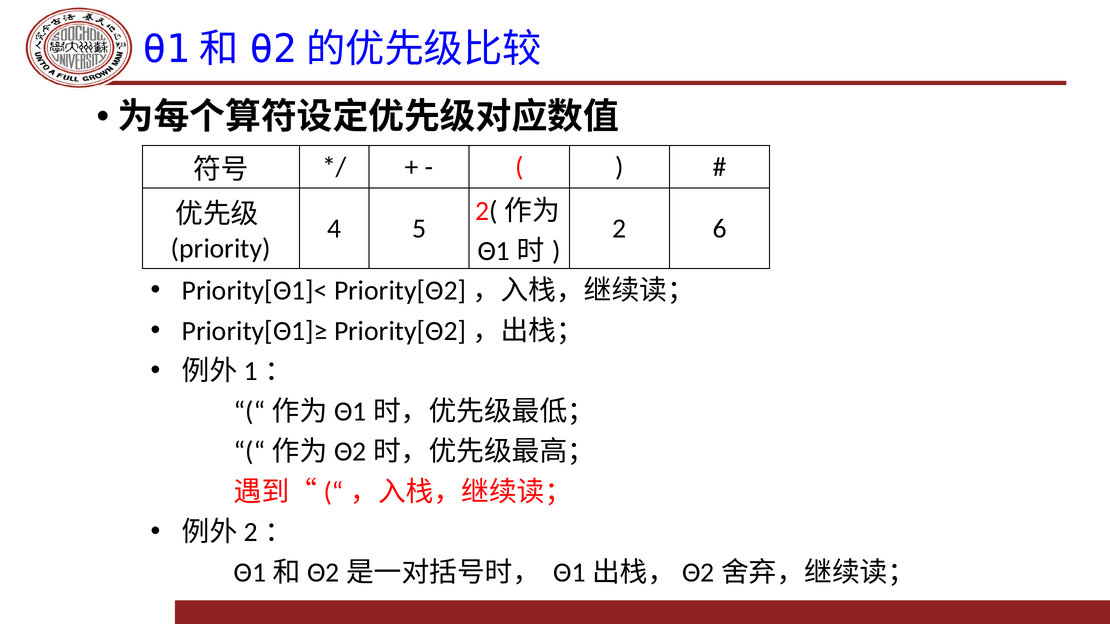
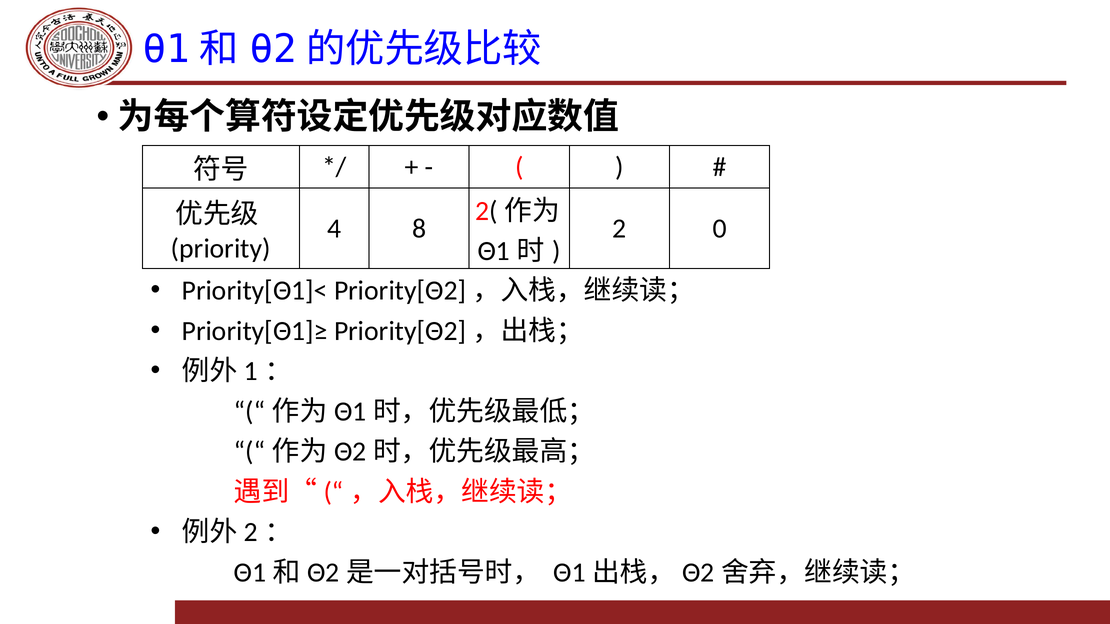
5: 5 -> 8
6: 6 -> 0
